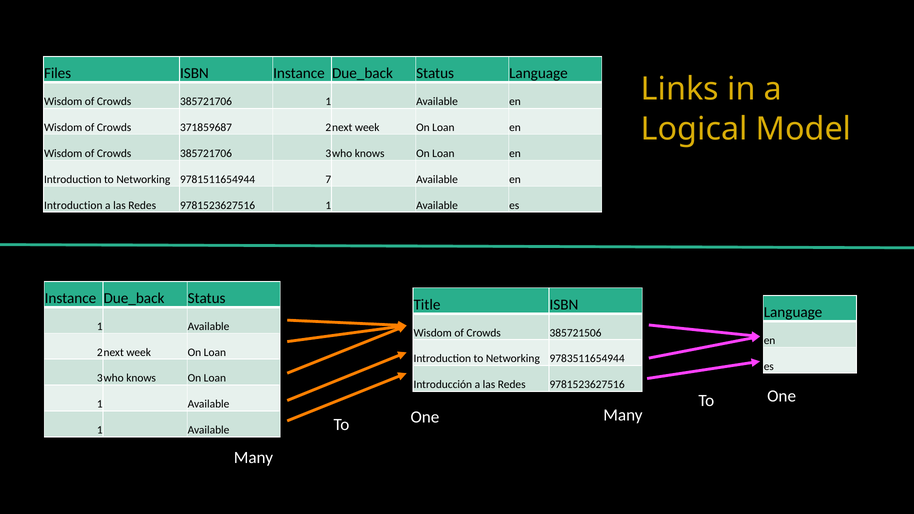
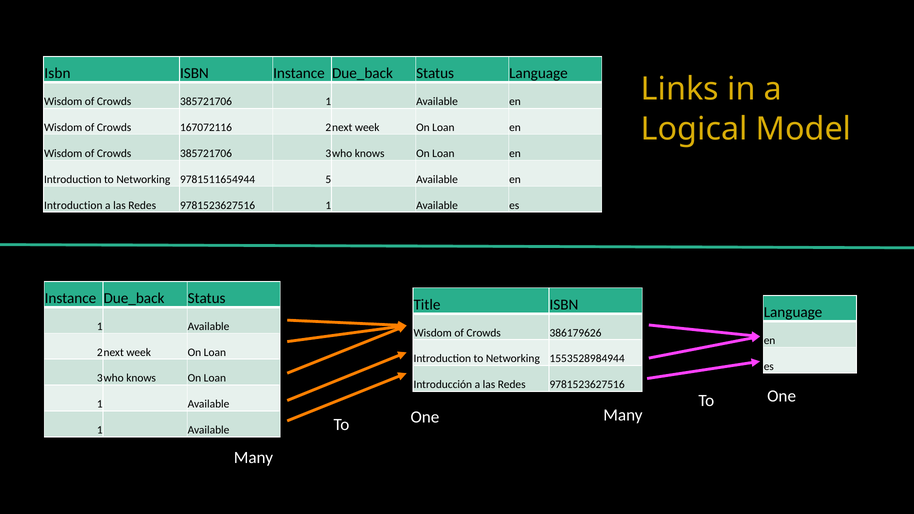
Files at (58, 73): Files -> Isbn
371859687: 371859687 -> 167072116
7: 7 -> 5
385721506: 385721506 -> 386179626
9783511654944: 9783511654944 -> 1553528984944
